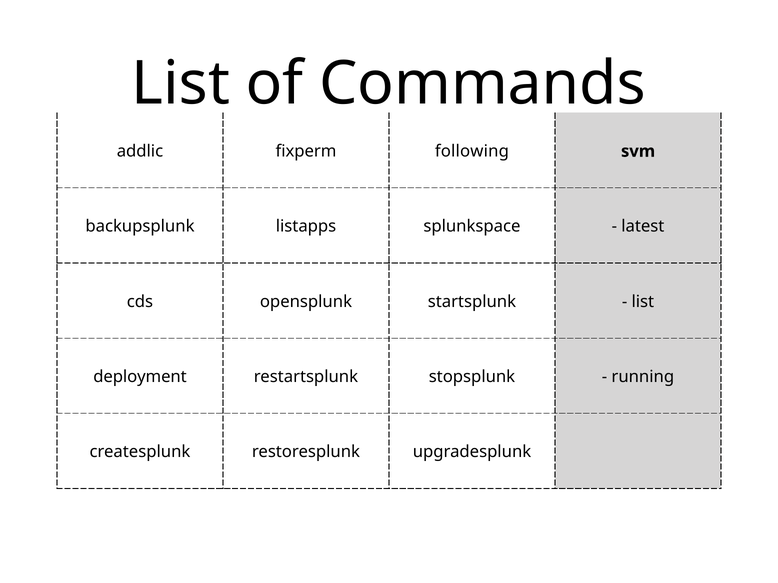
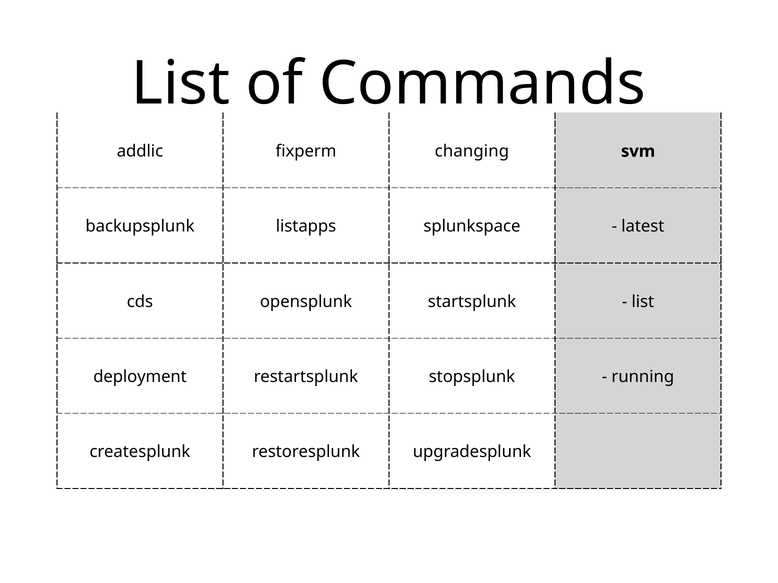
following: following -> changing
